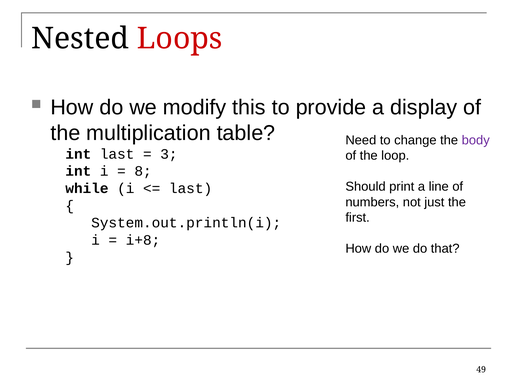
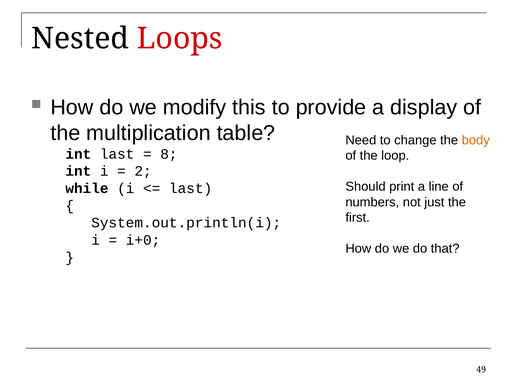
body colour: purple -> orange
3: 3 -> 8
8: 8 -> 2
i+8: i+8 -> i+0
